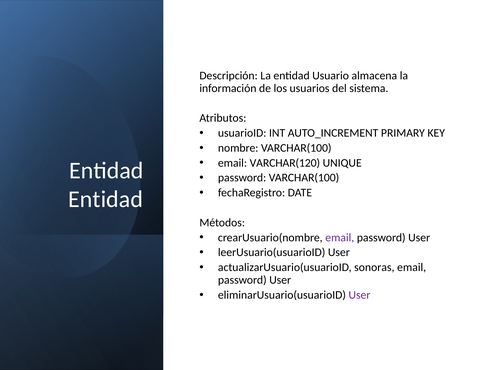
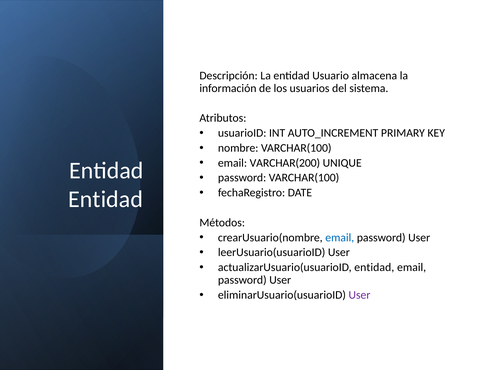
VARCHAR(120: VARCHAR(120 -> VARCHAR(200
email at (340, 237) colour: purple -> blue
actualizarUsuario(usuarioID sonoras: sonoras -> entidad
